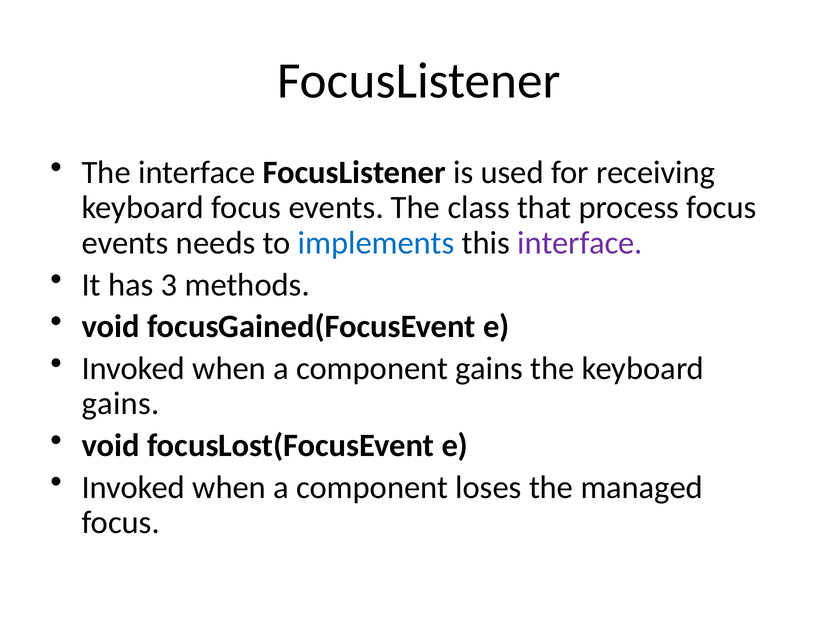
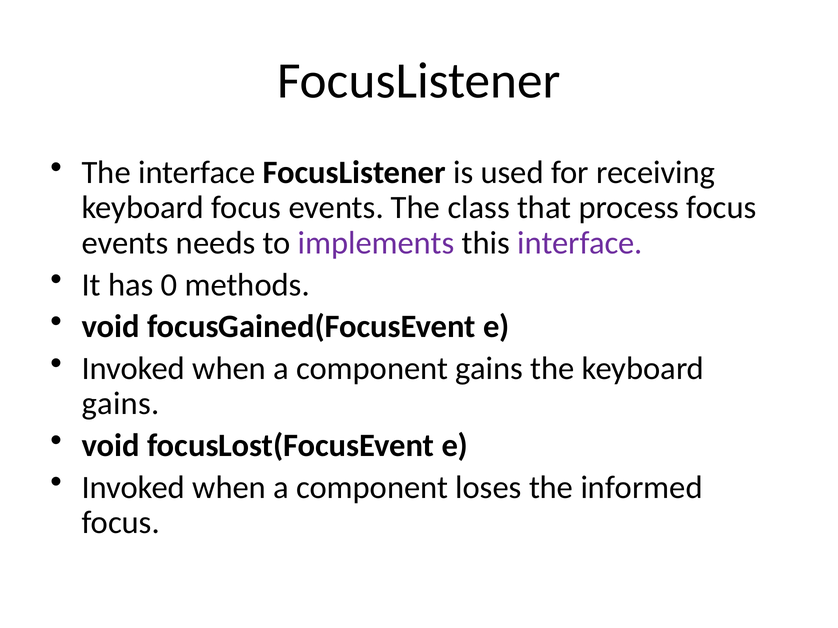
implements colour: blue -> purple
3: 3 -> 0
managed: managed -> informed
